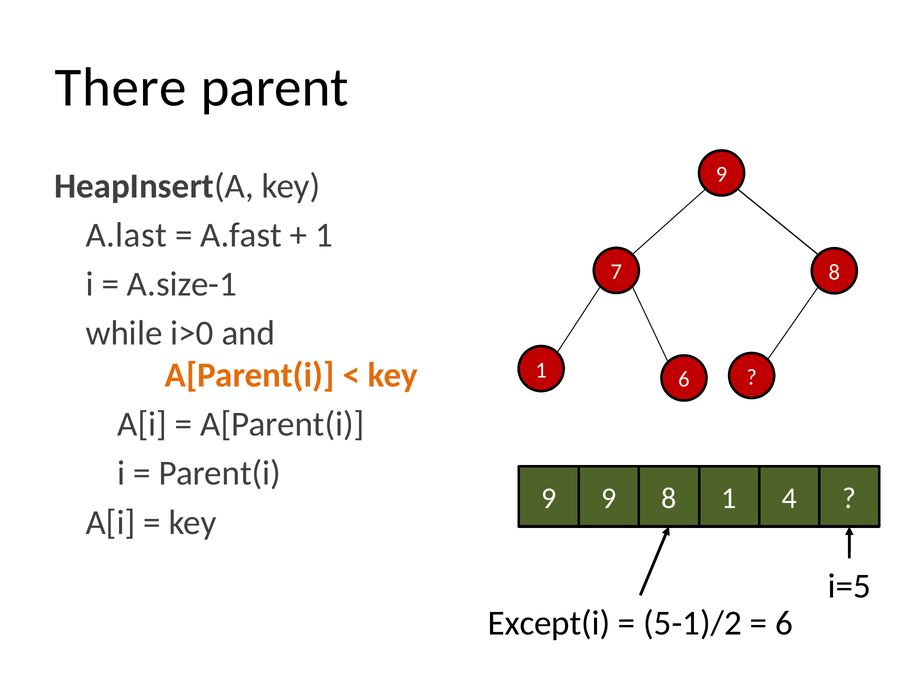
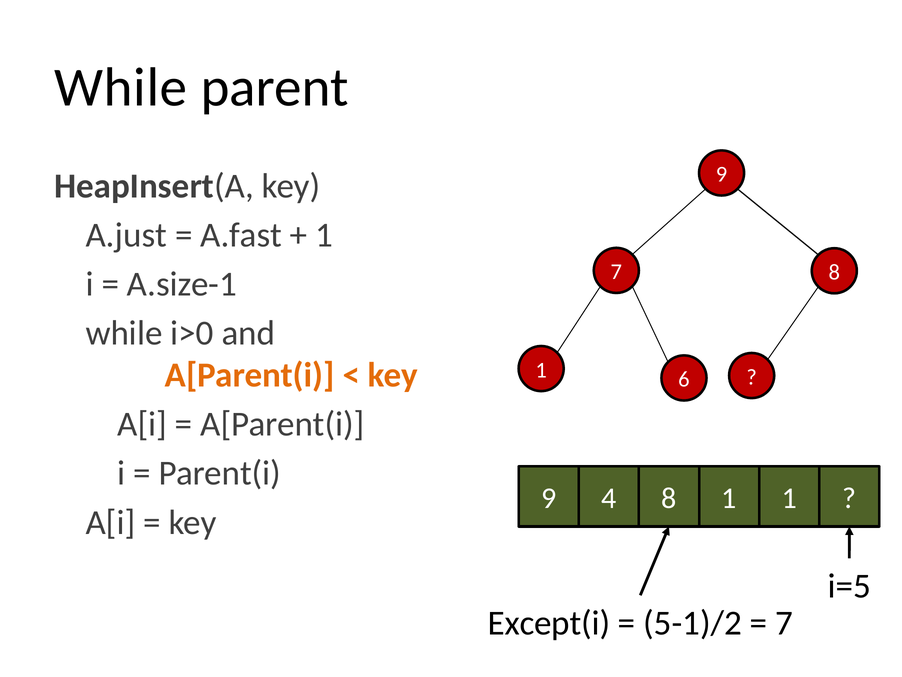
There at (121, 87): There -> While
A.last: A.last -> A.just
9 9: 9 -> 4
1 4: 4 -> 1
6 at (784, 623): 6 -> 7
